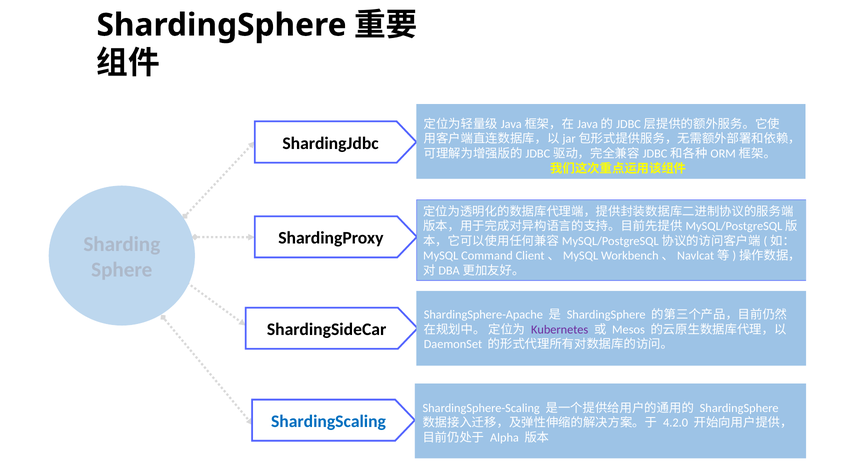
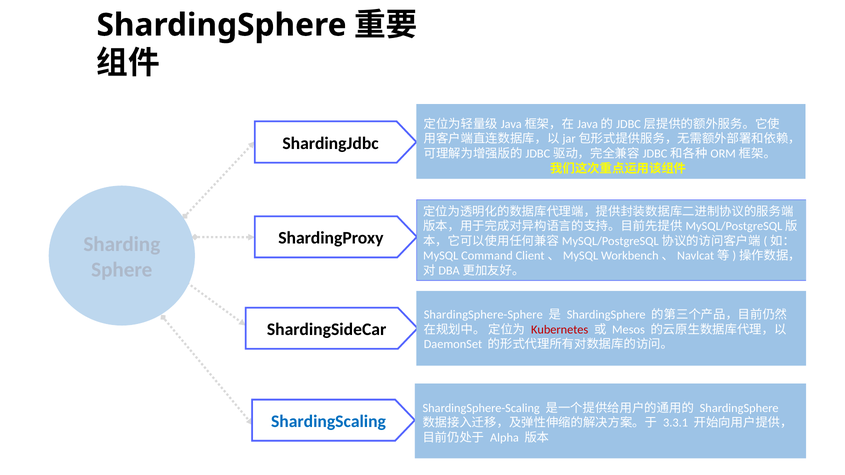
ShardingSphere-Apache: ShardingSphere-Apache -> ShardingSphere-Sphere
Kubernetes colour: purple -> red
4.2.0: 4.2.0 -> 3.3.1
